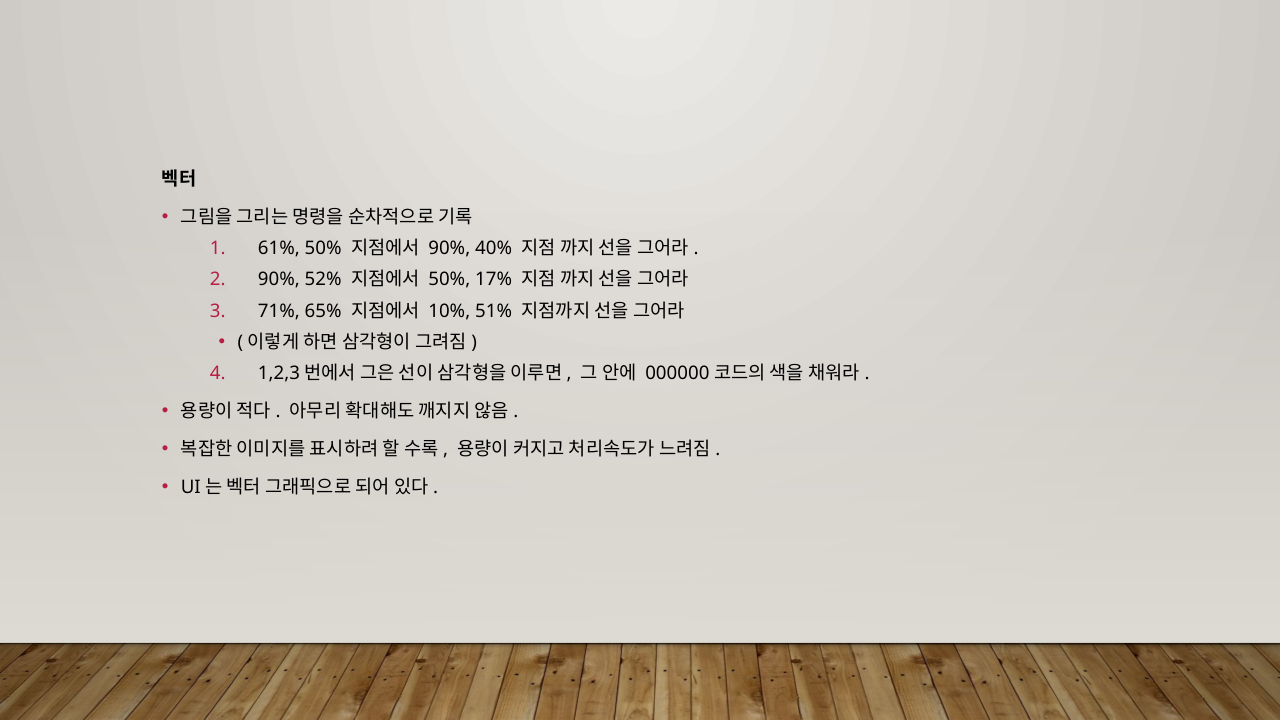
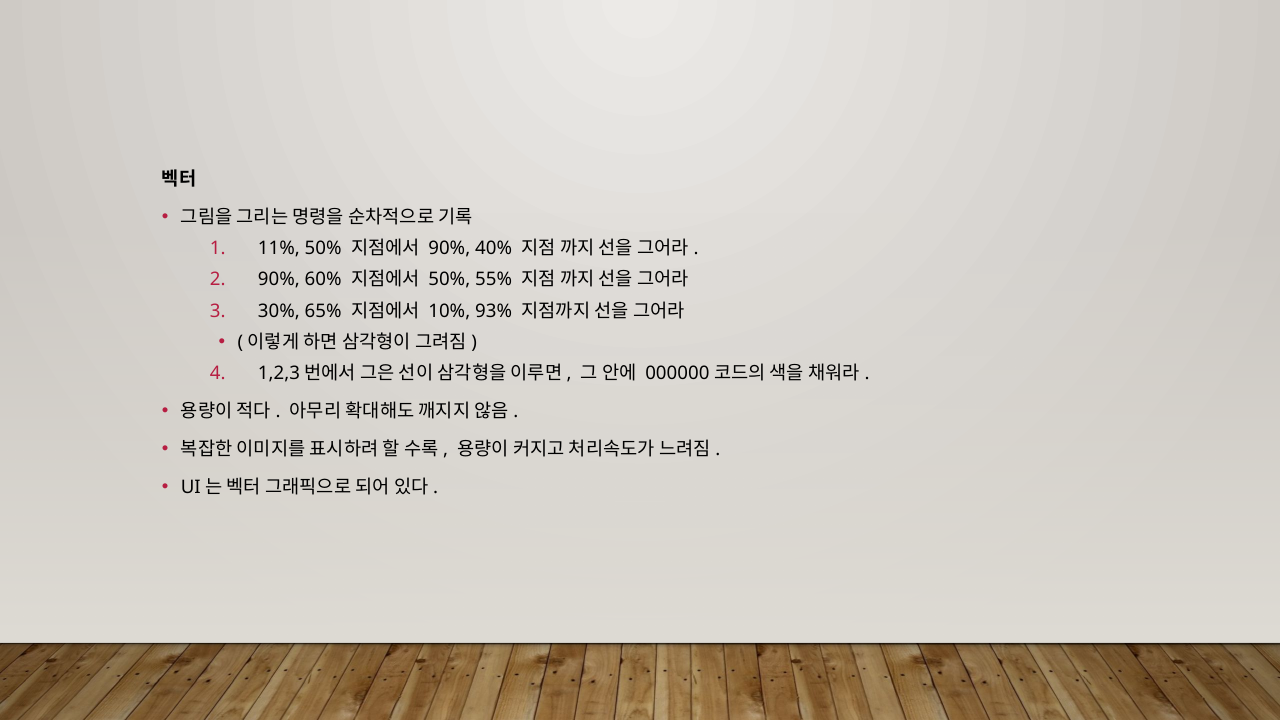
61%: 61% -> 11%
52%: 52% -> 60%
17%: 17% -> 55%
71%: 71% -> 30%
51%: 51% -> 93%
